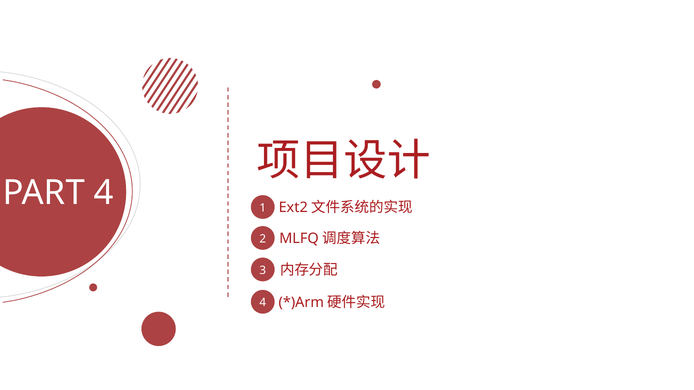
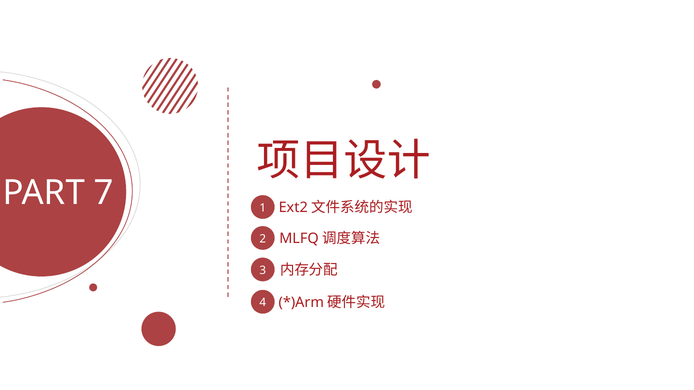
PART 4: 4 -> 7
